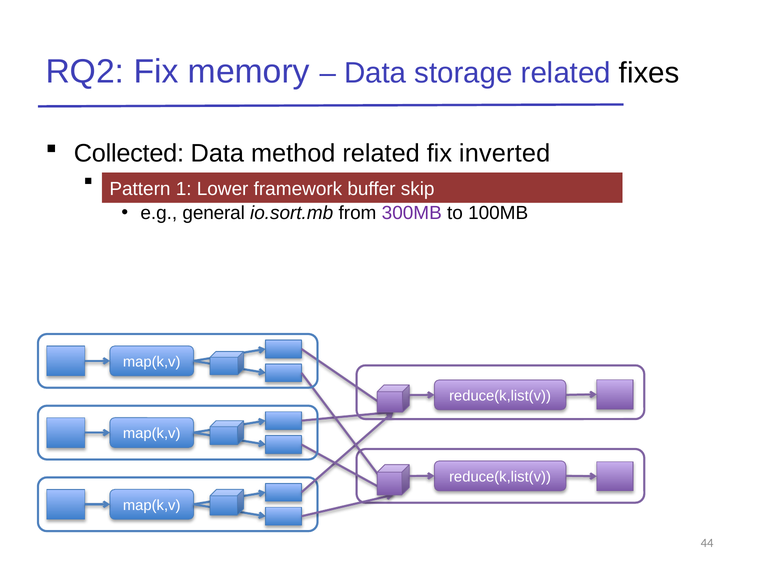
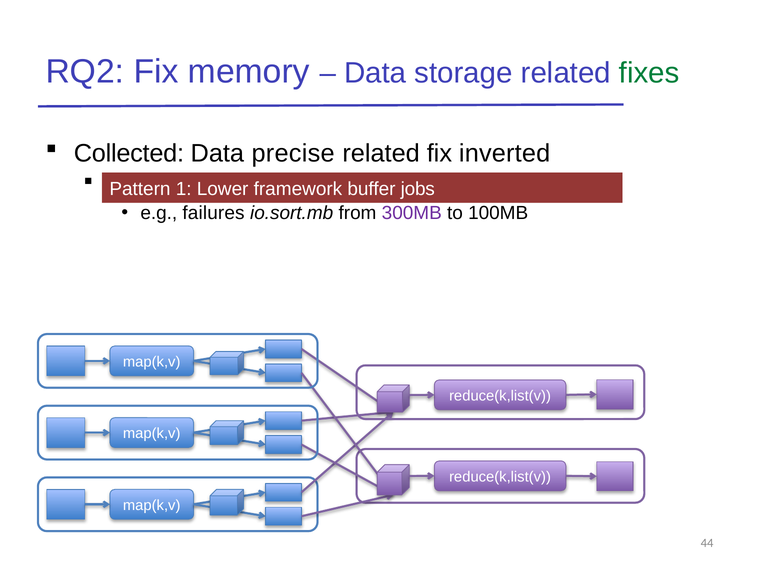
fixes colour: black -> green
method: method -> precise
skip: skip -> jobs
general: general -> failures
